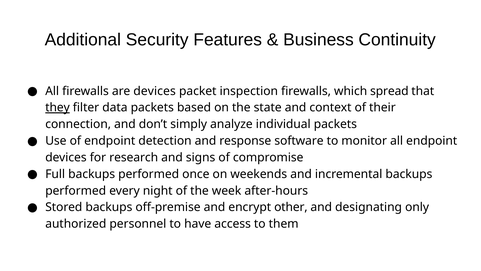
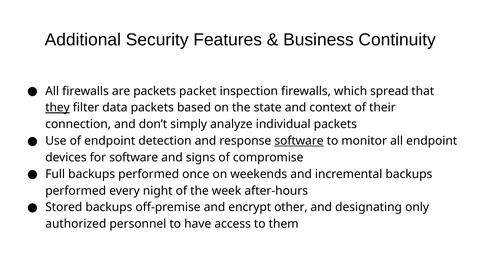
are devices: devices -> packets
software at (299, 141) underline: none -> present
for research: research -> software
